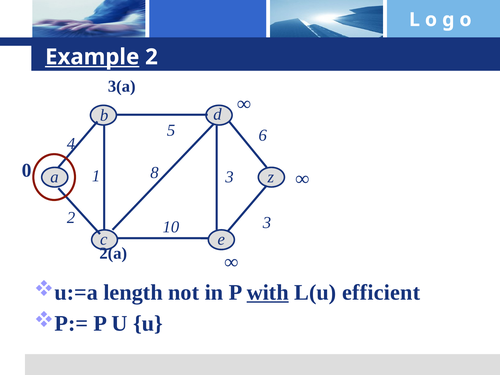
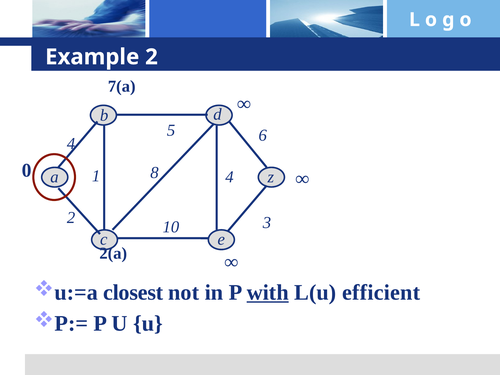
Example underline: present -> none
3(a: 3(a -> 7(a
8 3: 3 -> 4
length: length -> closest
